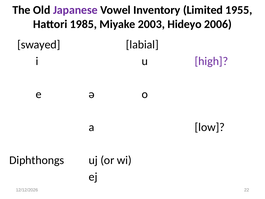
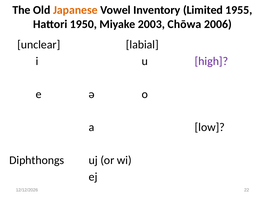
Japanese colour: purple -> orange
1985: 1985 -> 1950
Hideyo: Hideyo -> Chōwa
swayed: swayed -> unclear
